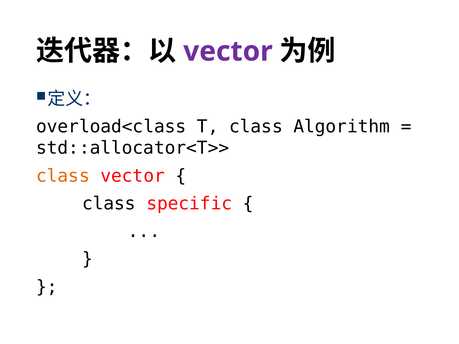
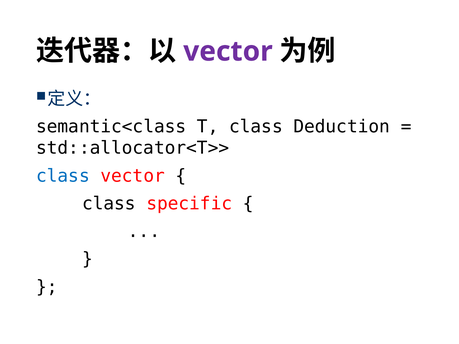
overload<class: overload<class -> semantic<class
Algorithm: Algorithm -> Deduction
class at (63, 176) colour: orange -> blue
